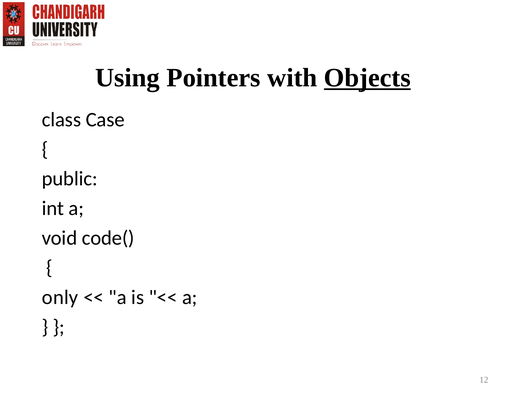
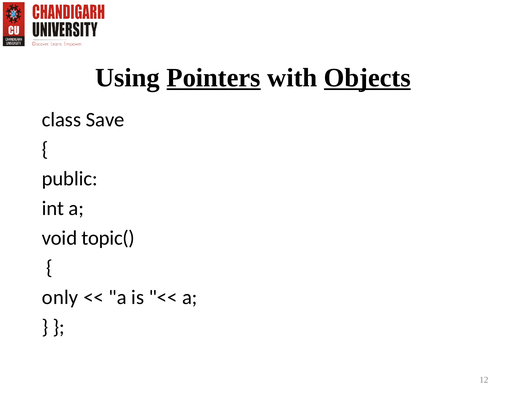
Pointers underline: none -> present
Case: Case -> Save
code(: code( -> topic(
